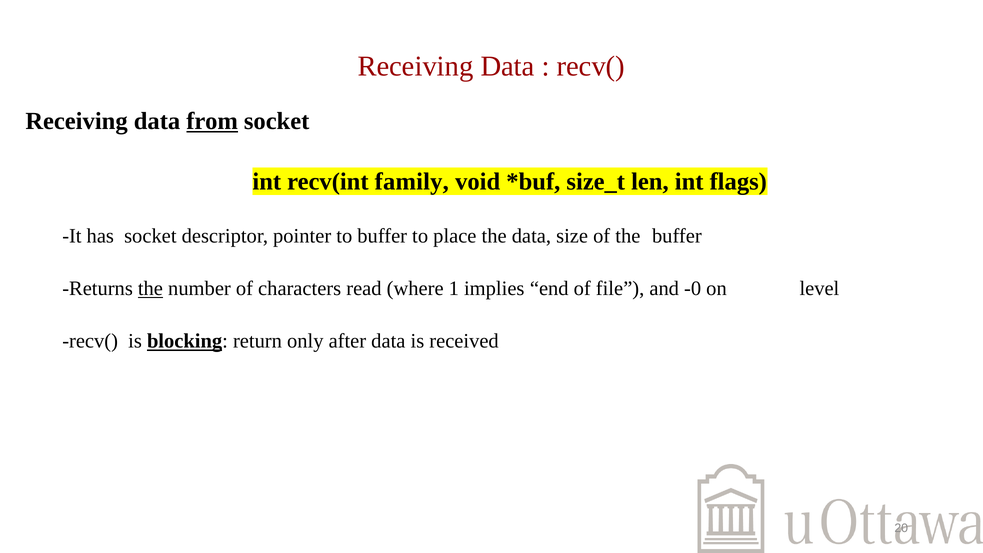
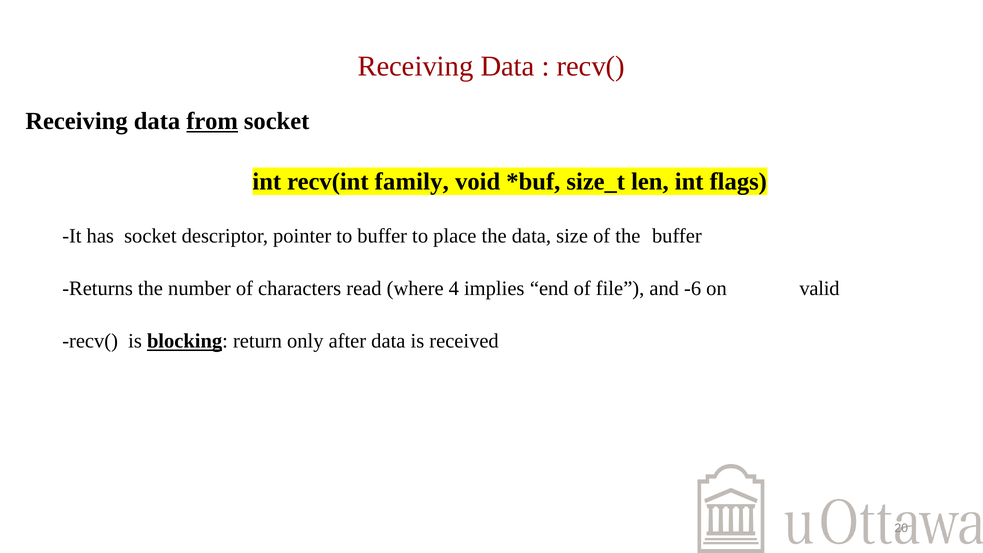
the at (150, 289) underline: present -> none
1: 1 -> 4
-0: -0 -> -6
level: level -> valid
